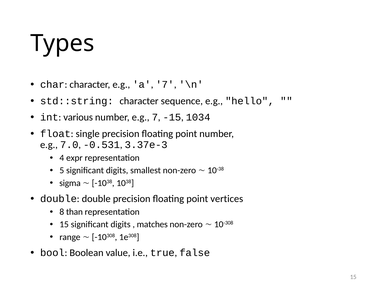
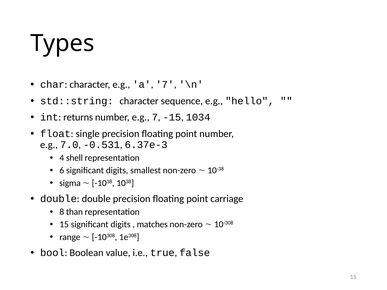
various: various -> returns
3.37e-3: 3.37e-3 -> 6.37e-3
expr: expr -> shell
5: 5 -> 6
vertices: vertices -> carriage
